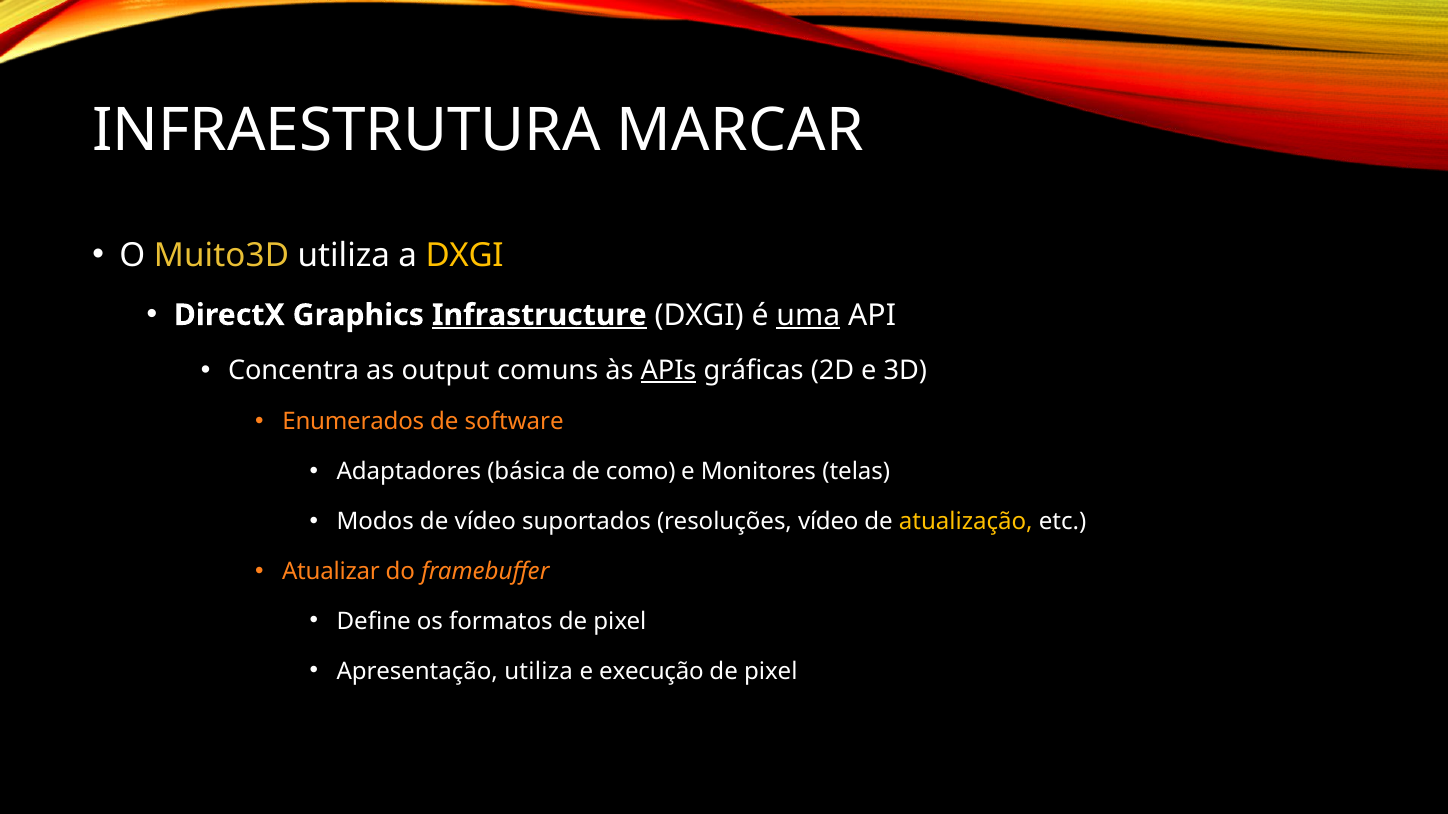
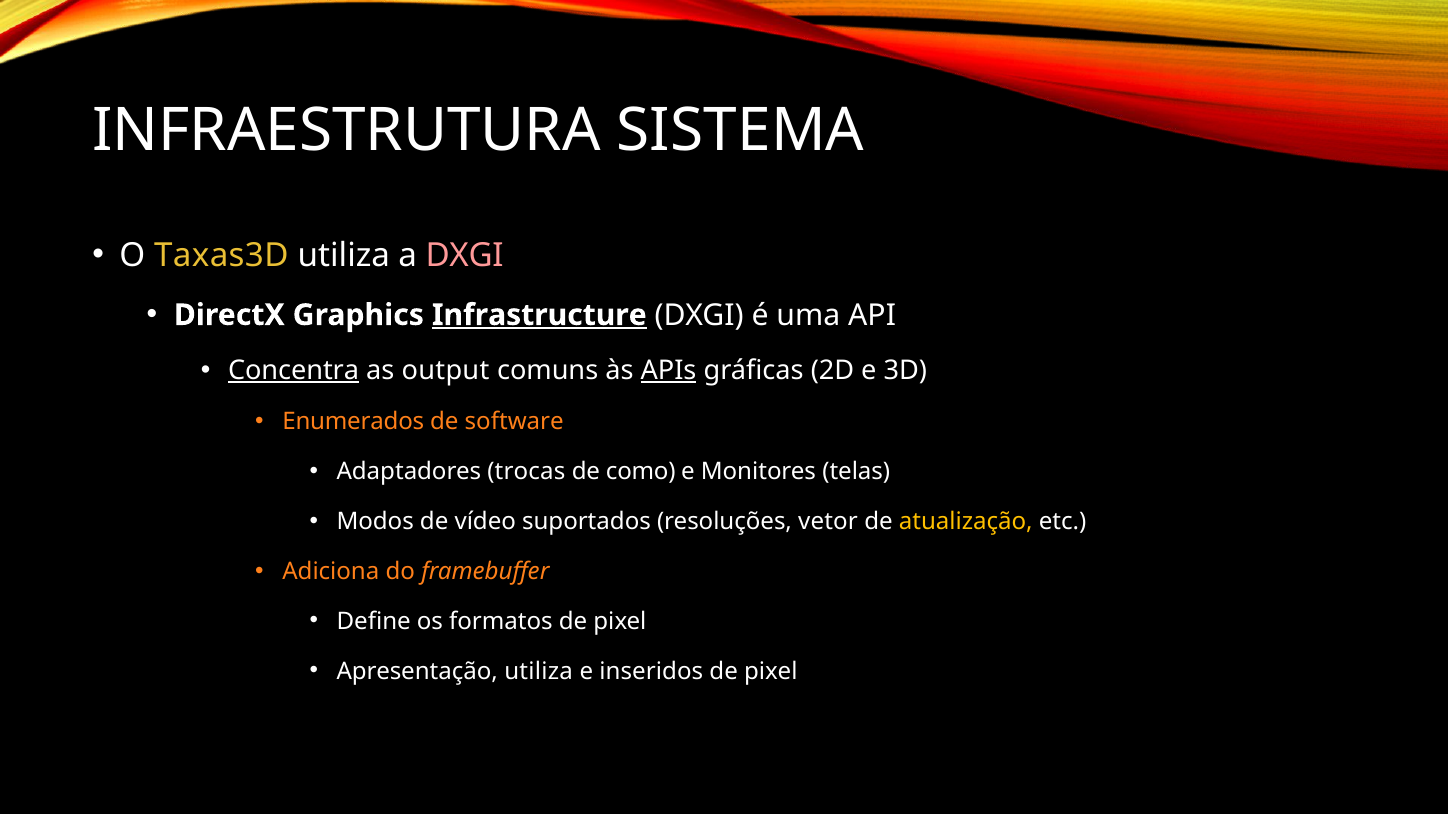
MARCAR: MARCAR -> SISTEMA
Muito3D: Muito3D -> Taxas3D
DXGI at (465, 256) colour: yellow -> pink
uma underline: present -> none
Concentra underline: none -> present
básica: básica -> trocas
resoluções vídeo: vídeo -> vetor
Atualizar: Atualizar -> Adiciona
execução: execução -> inseridos
